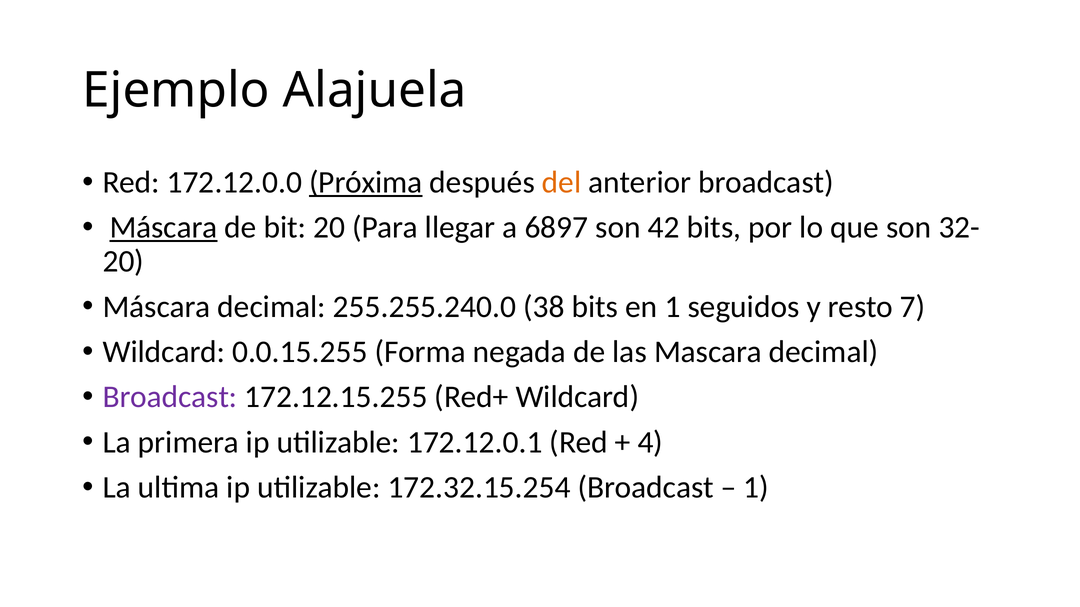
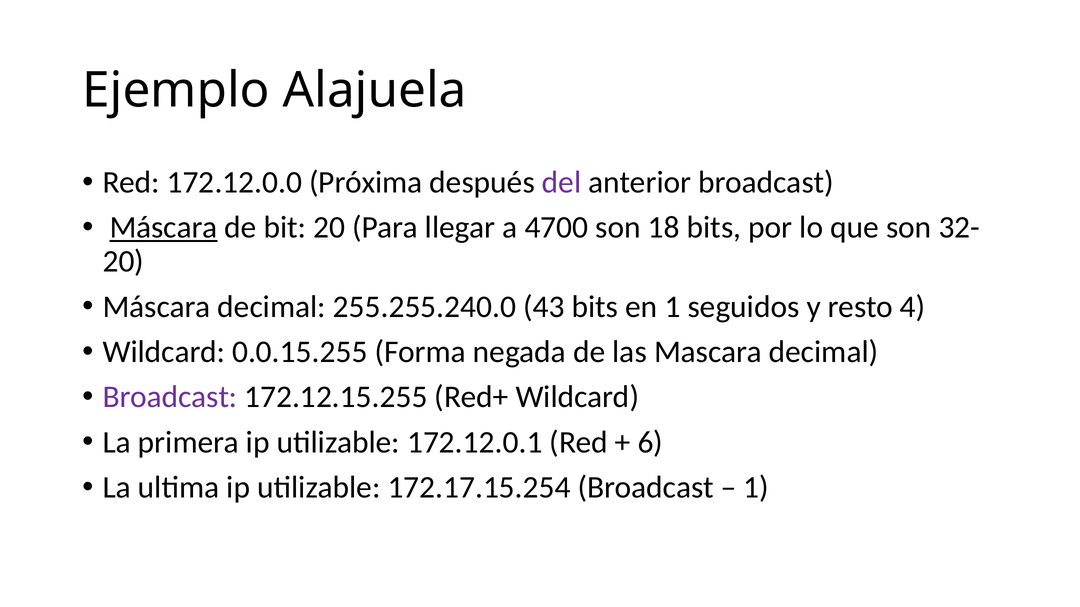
Próxima underline: present -> none
del colour: orange -> purple
6897: 6897 -> 4700
42: 42 -> 18
38: 38 -> 43
7: 7 -> 4
4: 4 -> 6
172.32.15.254: 172.32.15.254 -> 172.17.15.254
